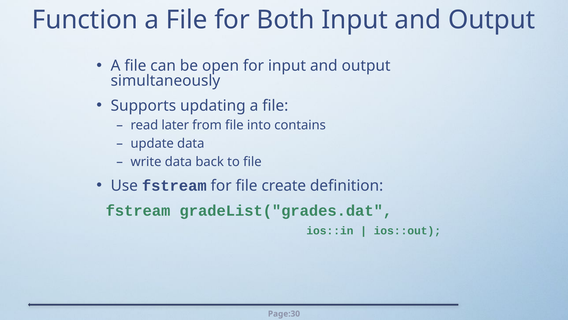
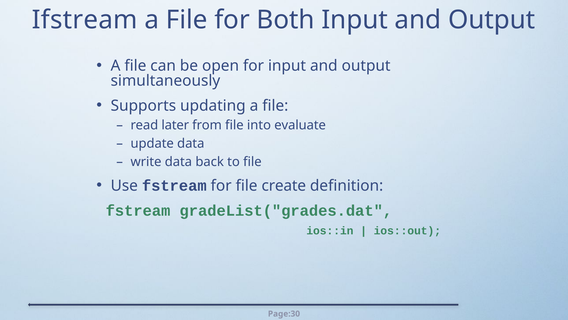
Function: Function -> Ifstream
contains: contains -> evaluate
